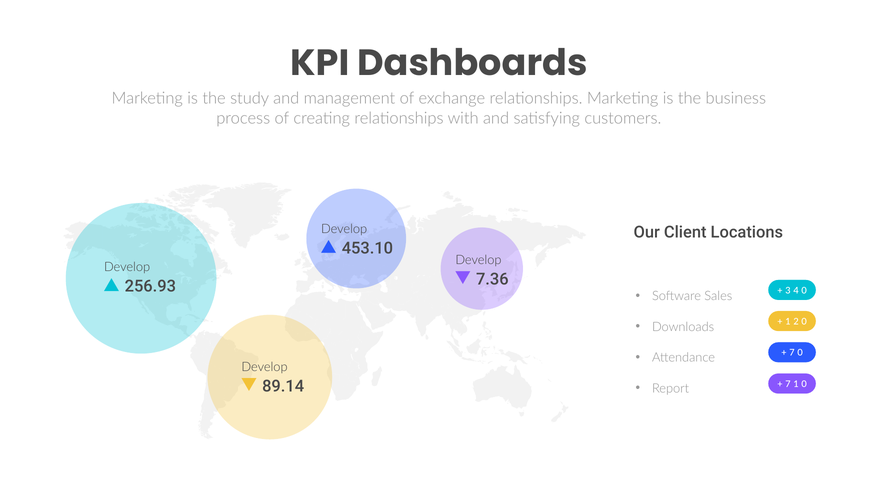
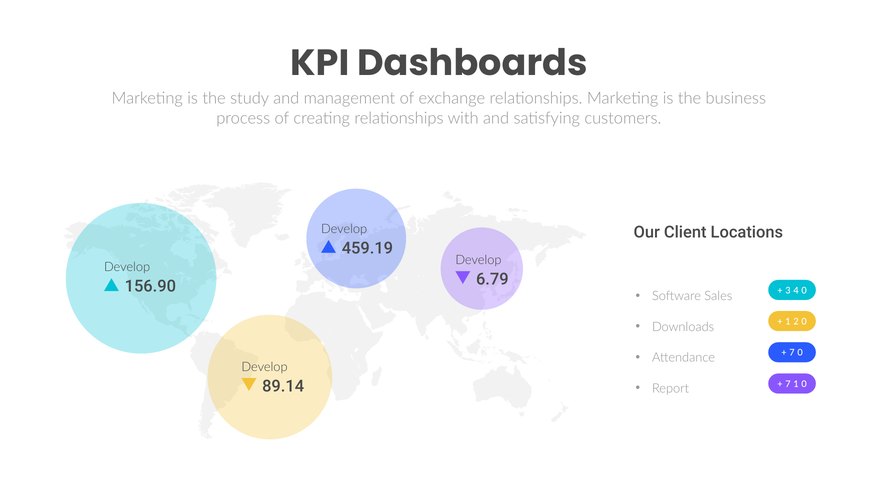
453.10: 453.10 -> 459.19
7.36: 7.36 -> 6.79
256.93: 256.93 -> 156.90
